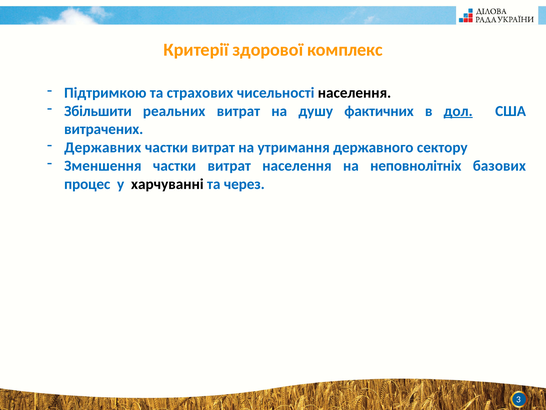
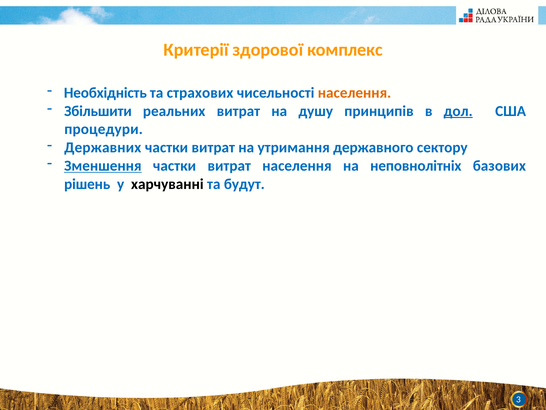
Підтримкою: Підтримкою -> Необхідність
населення at (355, 93) colour: black -> orange
фактичних: фактичних -> принципів
витрачених: витрачених -> процедури
Зменшення underline: none -> present
процес: процес -> рішень
через: через -> будут
